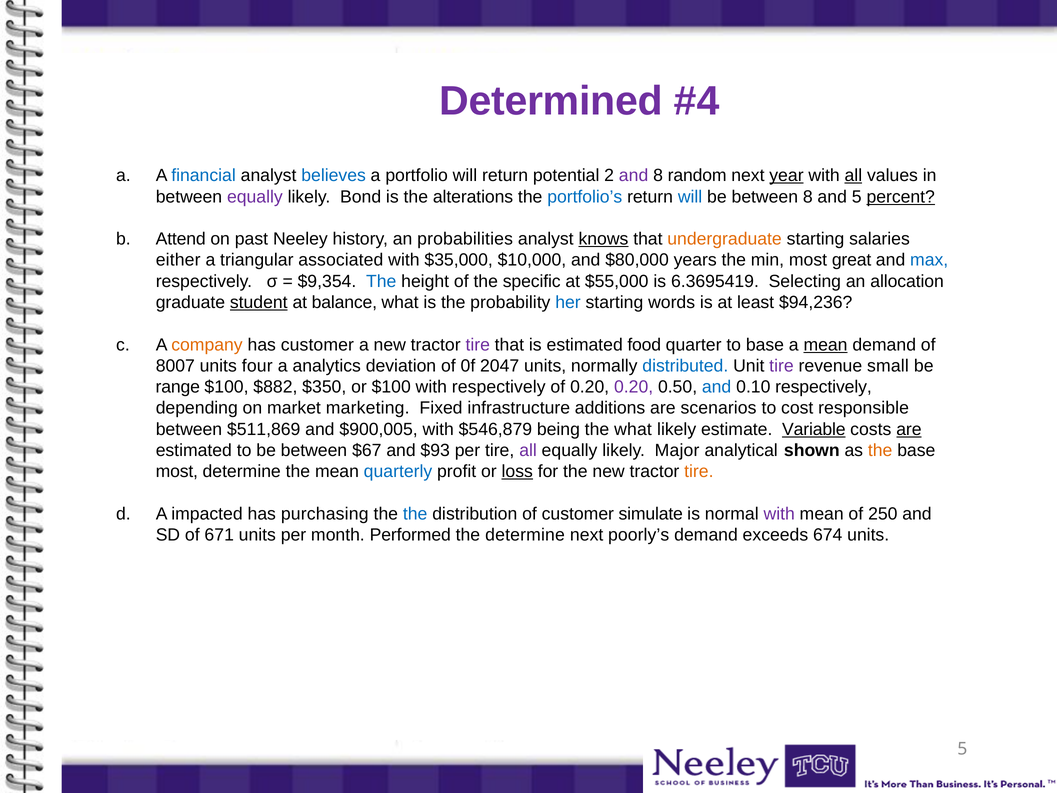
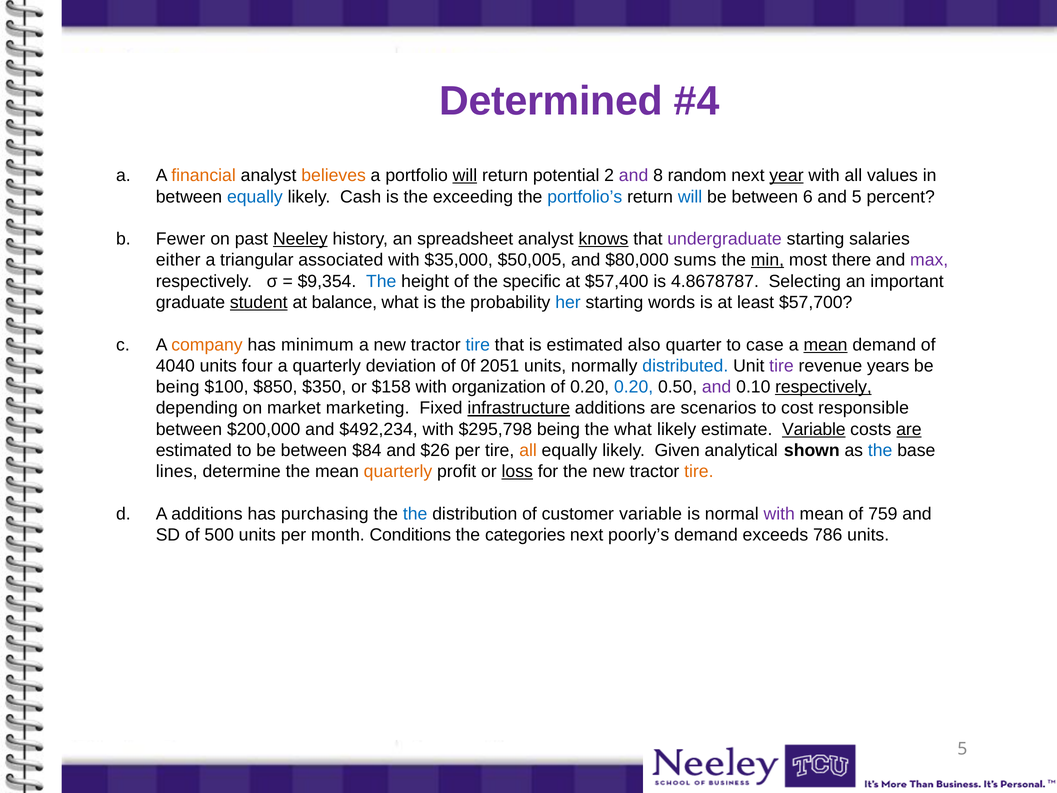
financial colour: blue -> orange
believes colour: blue -> orange
will at (465, 176) underline: none -> present
all at (853, 176) underline: present -> none
equally at (255, 197) colour: purple -> blue
Bond: Bond -> Cash
alterations: alterations -> exceeding
between 8: 8 -> 6
percent underline: present -> none
Attend: Attend -> Fewer
Neeley underline: none -> present
probabilities: probabilities -> spreadsheet
undergraduate colour: orange -> purple
$10,000: $10,000 -> $50,005
years: years -> sums
min underline: none -> present
great: great -> there
max colour: blue -> purple
$55,000: $55,000 -> $57,400
6.3695419: 6.3695419 -> 4.8678787
allocation: allocation -> important
$94,236: $94,236 -> $57,700
has customer: customer -> minimum
tire at (478, 345) colour: purple -> blue
food: food -> also
to base: base -> case
8007: 8007 -> 4040
a analytics: analytics -> quarterly
2047: 2047 -> 2051
small: small -> years
range at (178, 387): range -> being
$882: $882 -> $850
or $100: $100 -> $158
with respectively: respectively -> organization
0.20 at (634, 387) colour: purple -> blue
and at (717, 387) colour: blue -> purple
respectively at (824, 387) underline: none -> present
infrastructure underline: none -> present
$511,869: $511,869 -> $200,000
$900,005: $900,005 -> $492,234
$546,879: $546,879 -> $295,798
$67: $67 -> $84
$93: $93 -> $26
all at (528, 450) colour: purple -> orange
Major: Major -> Given
the at (880, 450) colour: orange -> blue
most at (177, 471): most -> lines
quarterly at (398, 471) colour: blue -> orange
A impacted: impacted -> additions
customer simulate: simulate -> variable
250: 250 -> 759
671: 671 -> 500
Performed: Performed -> Conditions
the determine: determine -> categories
674: 674 -> 786
